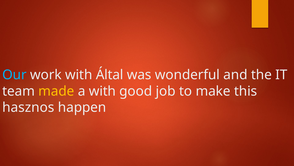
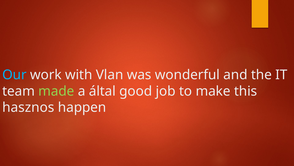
Által: Által -> Vlan
made colour: yellow -> light green
a with: with -> által
